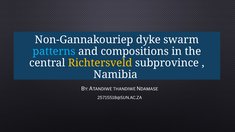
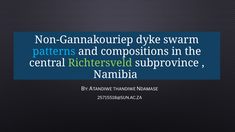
Richtersveld colour: yellow -> light green
